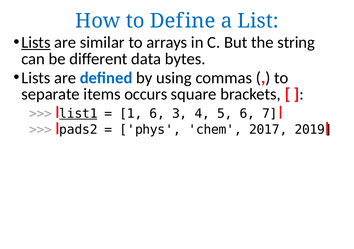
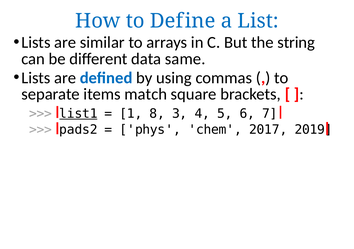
Lists at (36, 43) underline: present -> none
bytes: bytes -> same
occurs: occurs -> match
1 6: 6 -> 8
